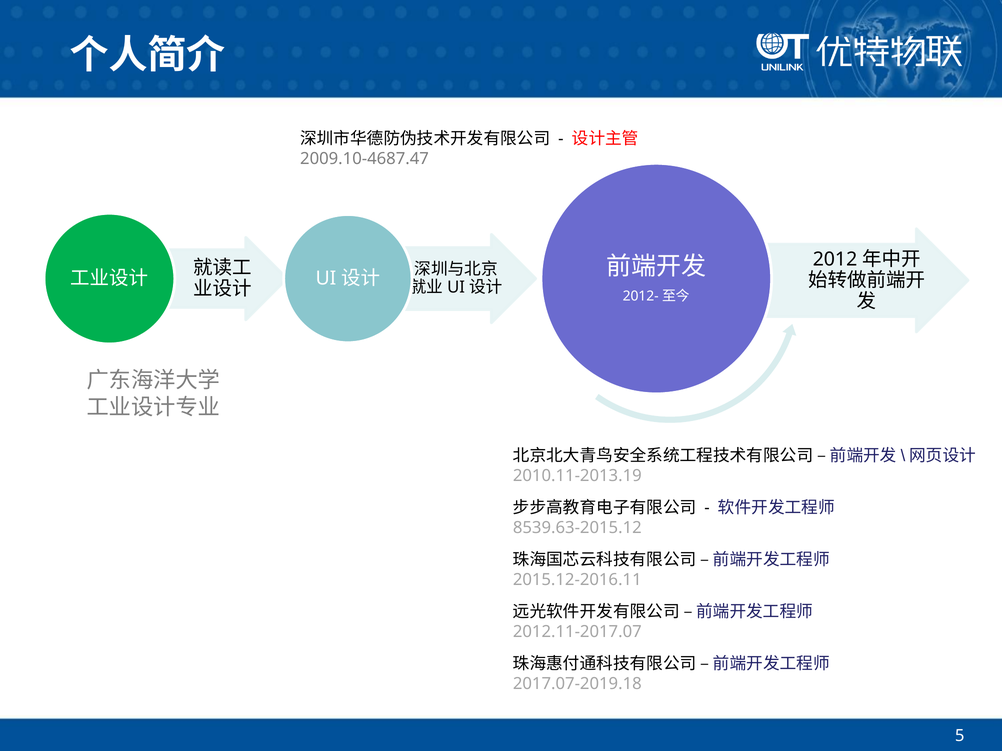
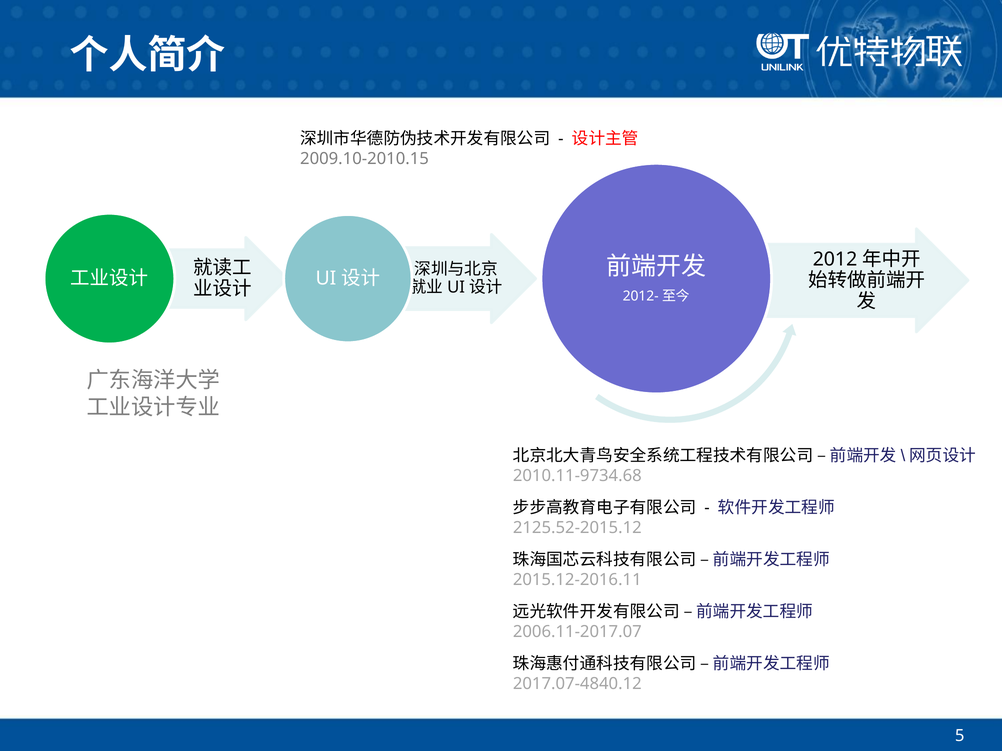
2009.10-4687.47: 2009.10-4687.47 -> 2009.10-2010.15
2010.11-2013.19: 2010.11-2013.19 -> 2010.11-9734.68
8539.63-2015.12: 8539.63-2015.12 -> 2125.52-2015.12
2012.11-2017.07: 2012.11-2017.07 -> 2006.11-2017.07
2017.07-2019.18: 2017.07-2019.18 -> 2017.07-4840.12
